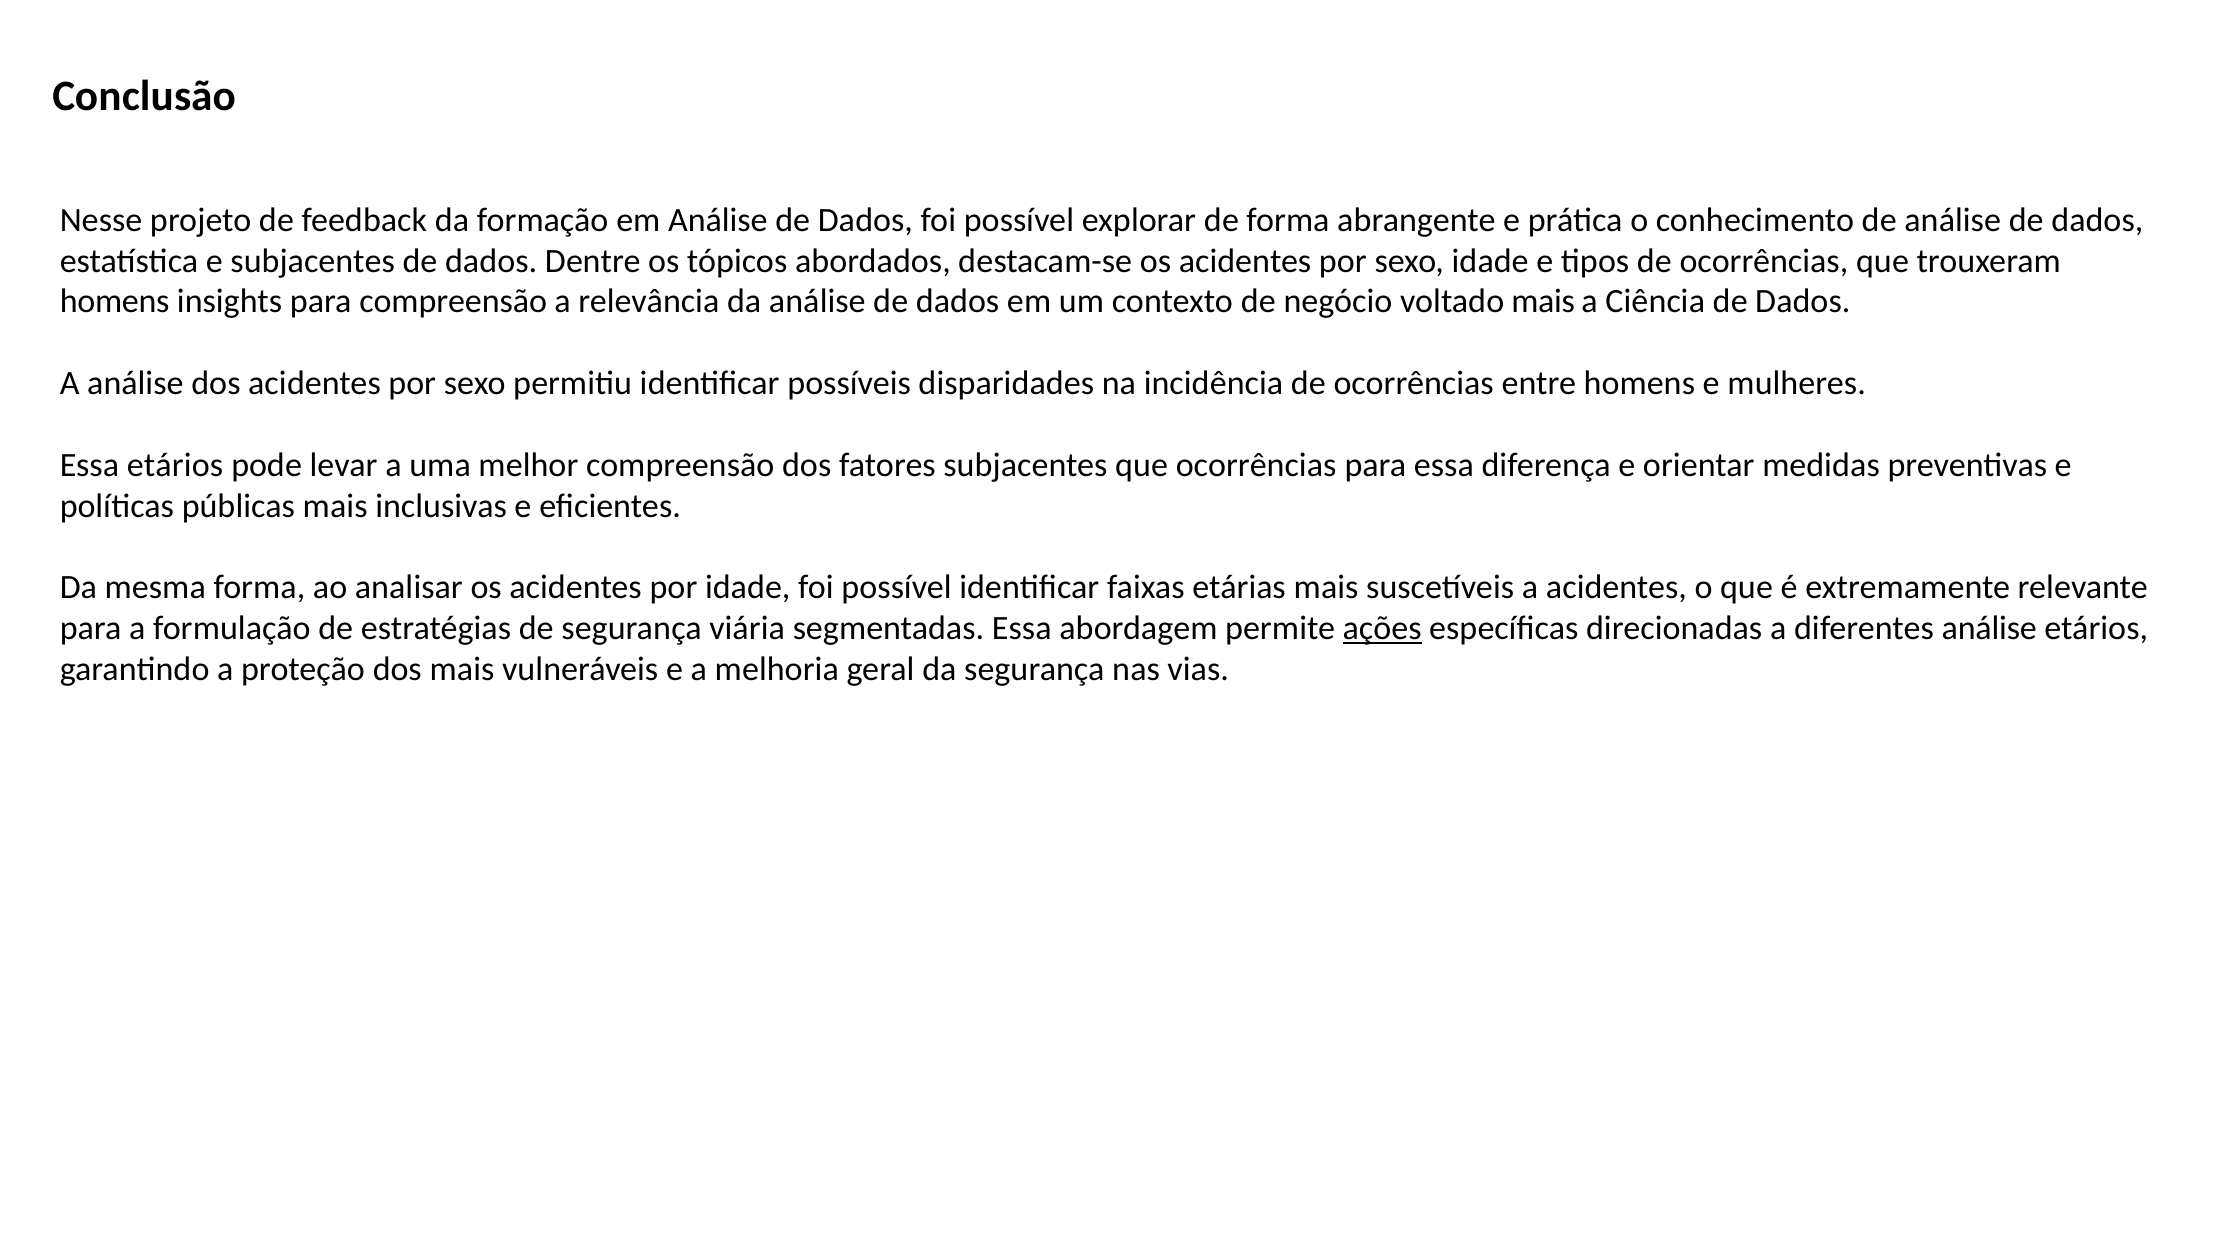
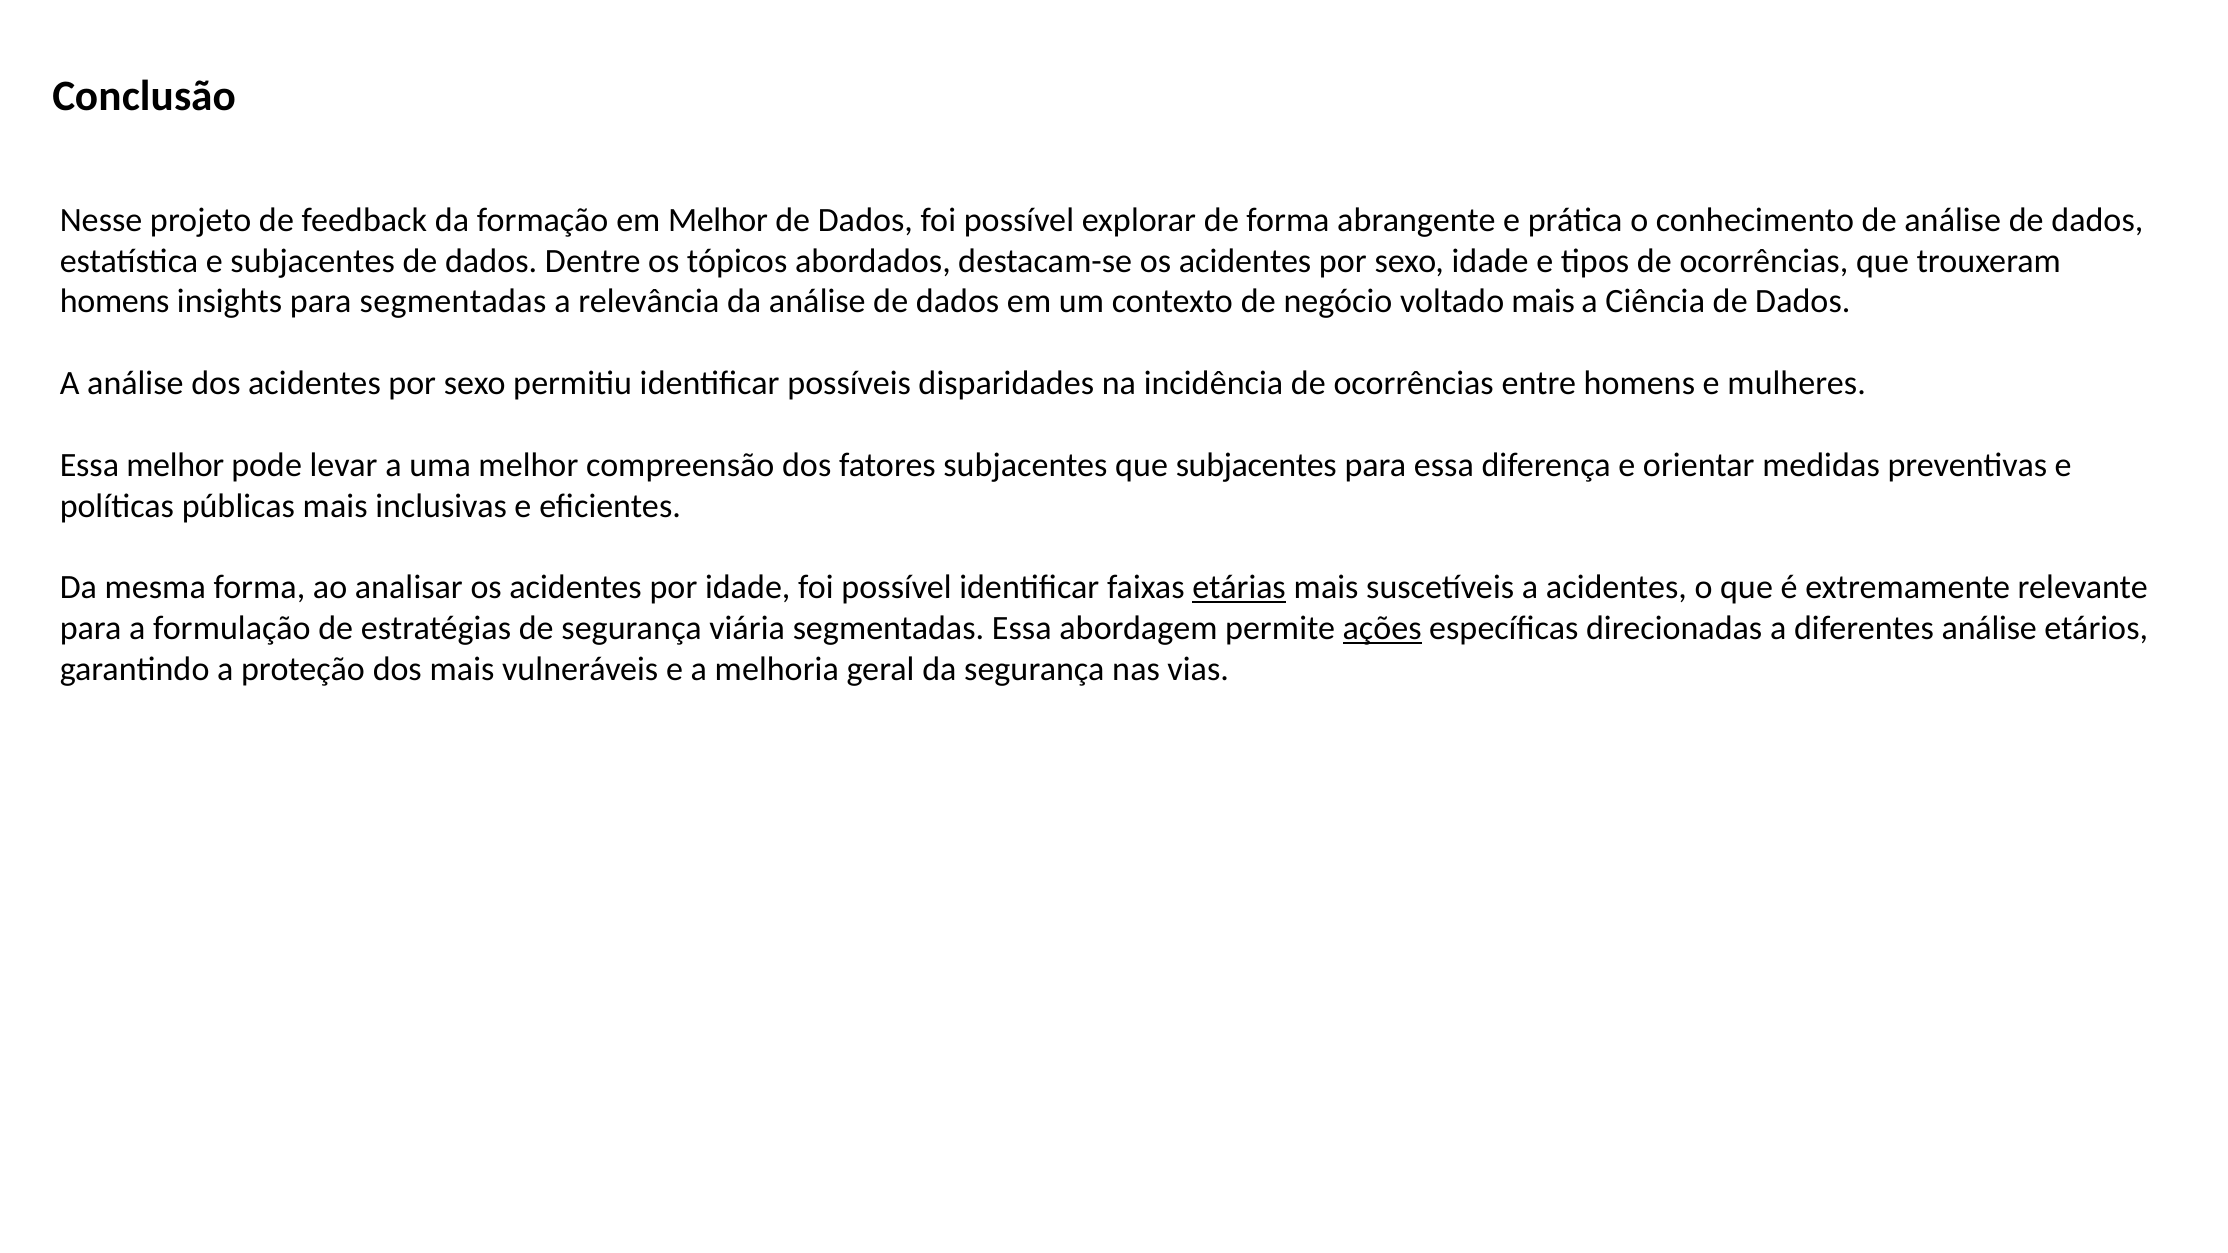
em Análise: Análise -> Melhor
para compreensão: compreensão -> segmentadas
Essa etários: etários -> melhor
que ocorrências: ocorrências -> subjacentes
etárias underline: none -> present
